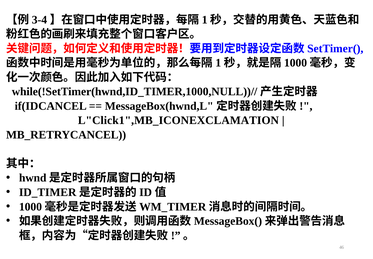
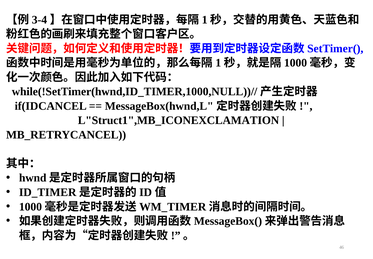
L"Click1",MB_ICONEXCLAMATION: L"Click1",MB_ICONEXCLAMATION -> L"Struct1",MB_ICONEXCLAMATION
